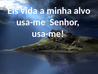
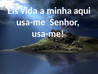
alvo: alvo -> aqui
